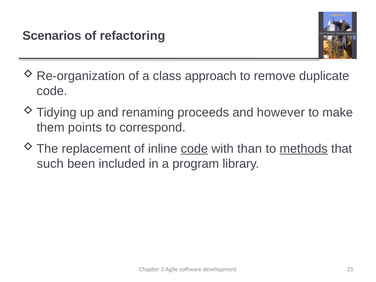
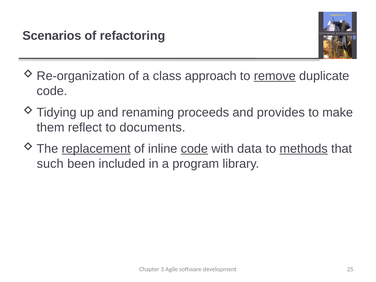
remove underline: none -> present
however: however -> provides
points: points -> reflect
correspond: correspond -> documents
replacement underline: none -> present
than: than -> data
